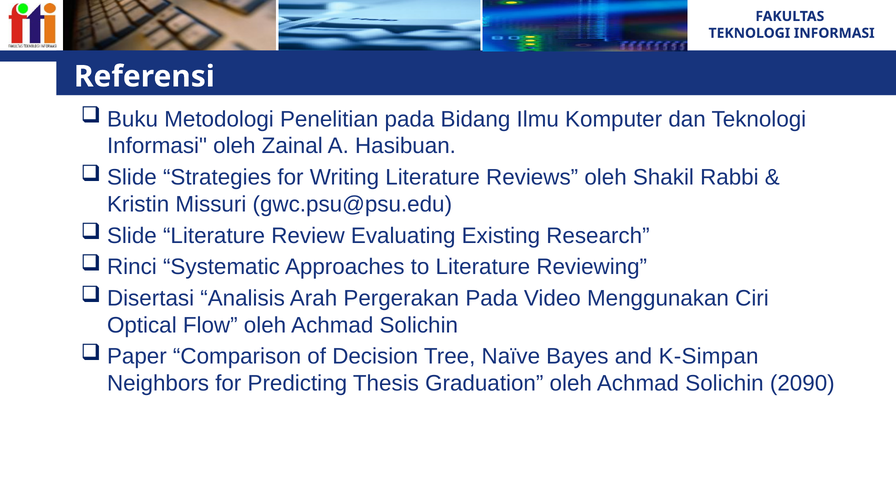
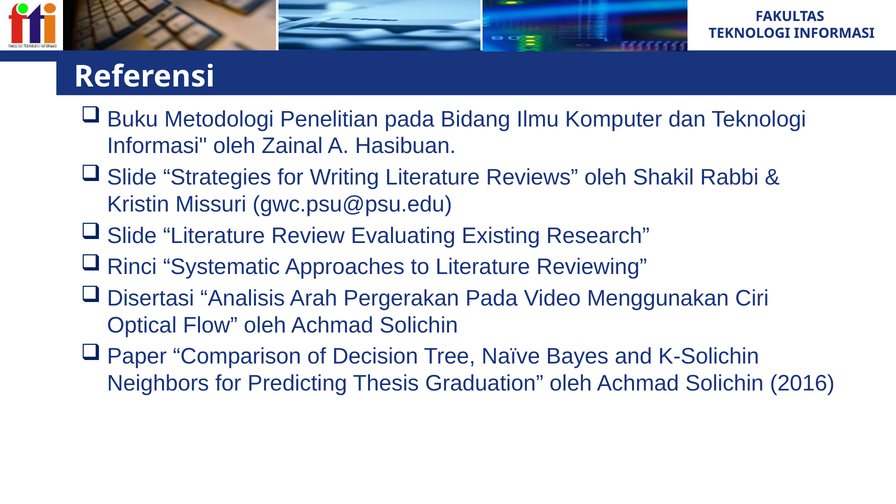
K-Simpan: K-Simpan -> K-Solichin
2090: 2090 -> 2016
